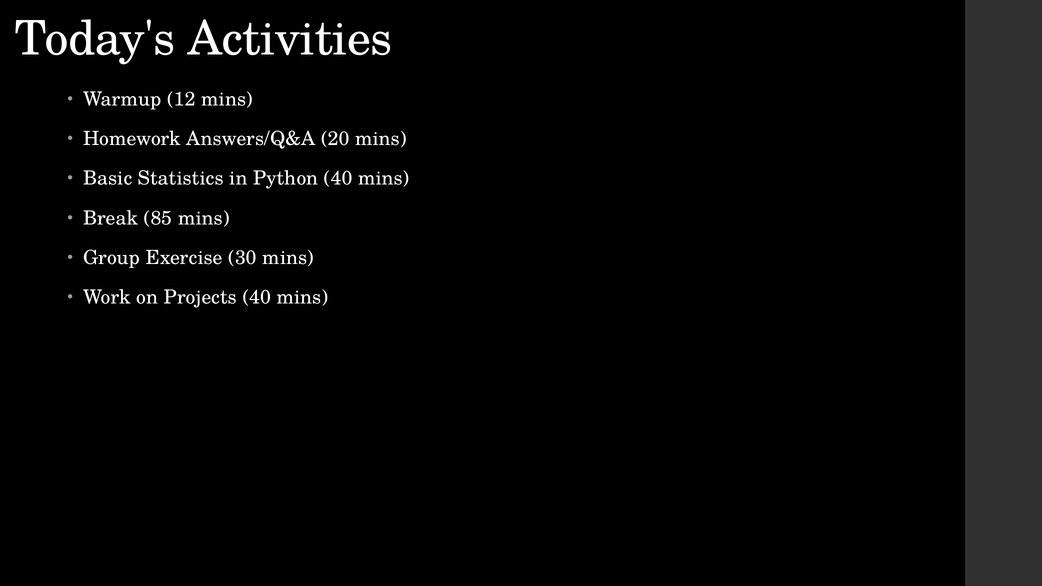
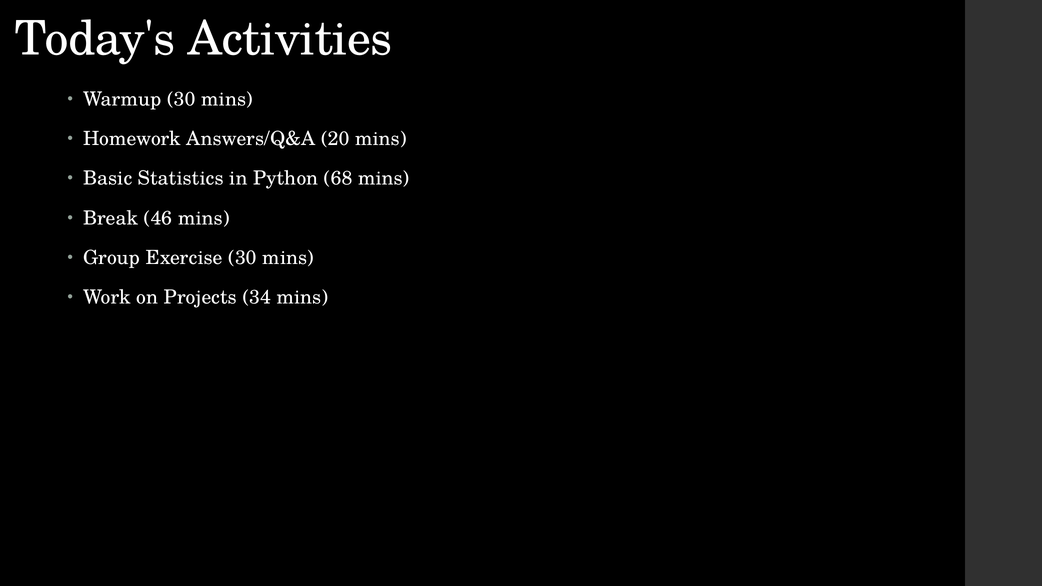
Warmup 12: 12 -> 30
Python 40: 40 -> 68
85: 85 -> 46
Projects 40: 40 -> 34
